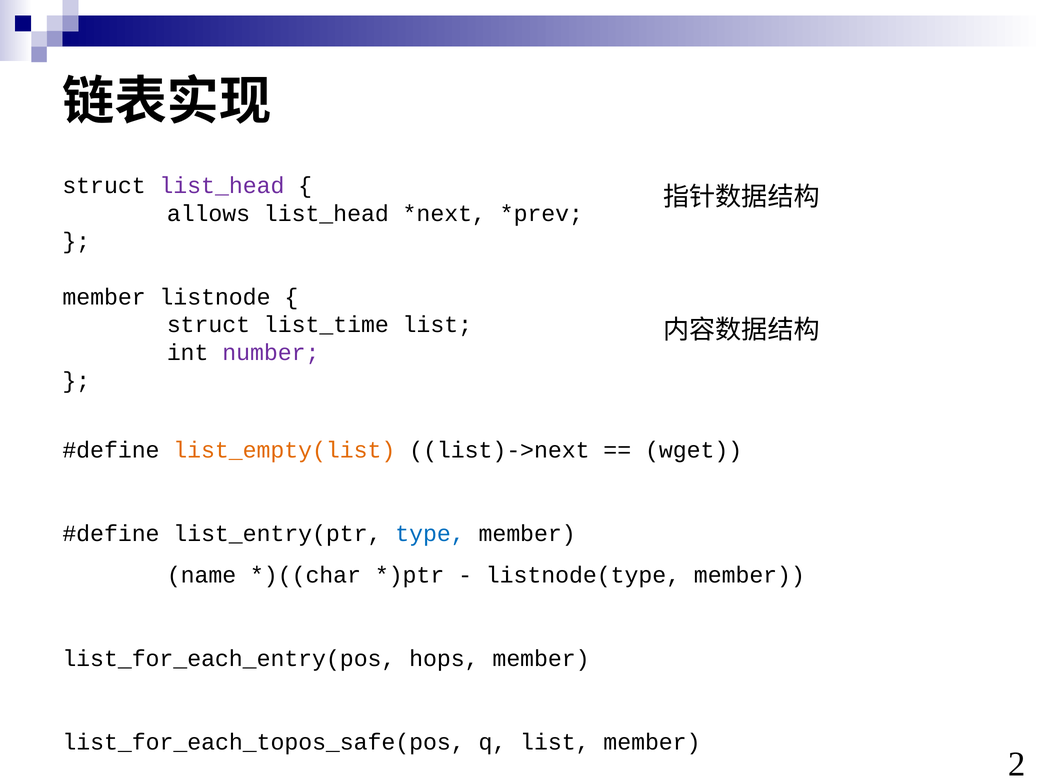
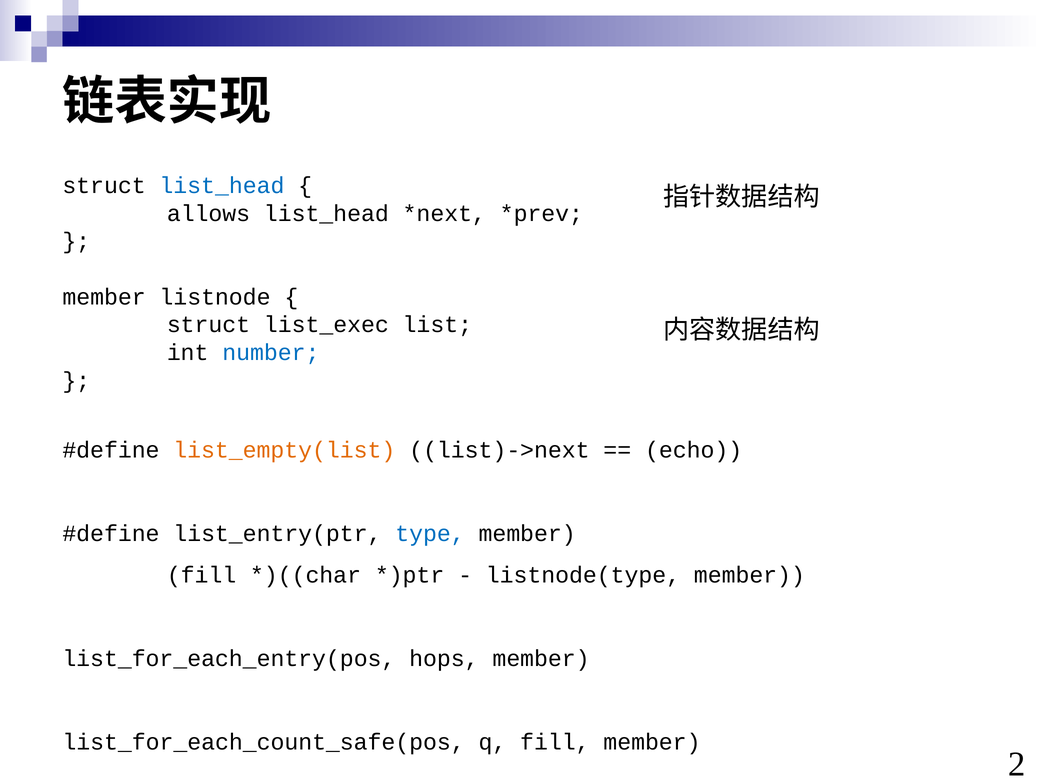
list_head at (222, 186) colour: purple -> blue
list_time: list_time -> list_exec
number colour: purple -> blue
wget: wget -> echo
name at (202, 575): name -> fill
list_for_each_topos_safe(pos: list_for_each_topos_safe(pos -> list_for_each_count_safe(pos
q list: list -> fill
